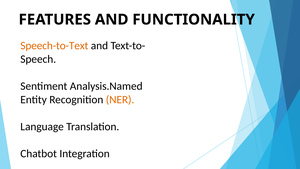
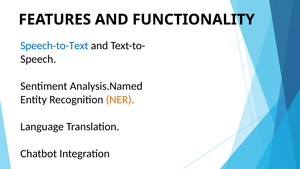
Speech-to-Text colour: orange -> blue
